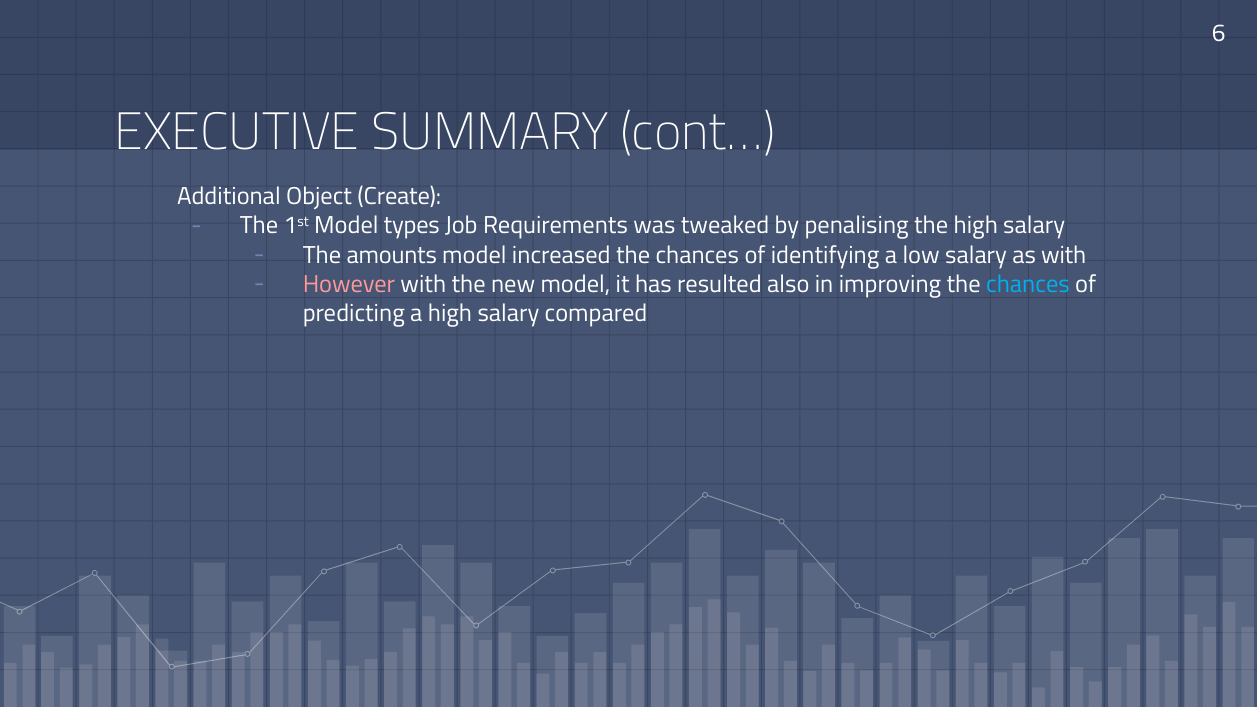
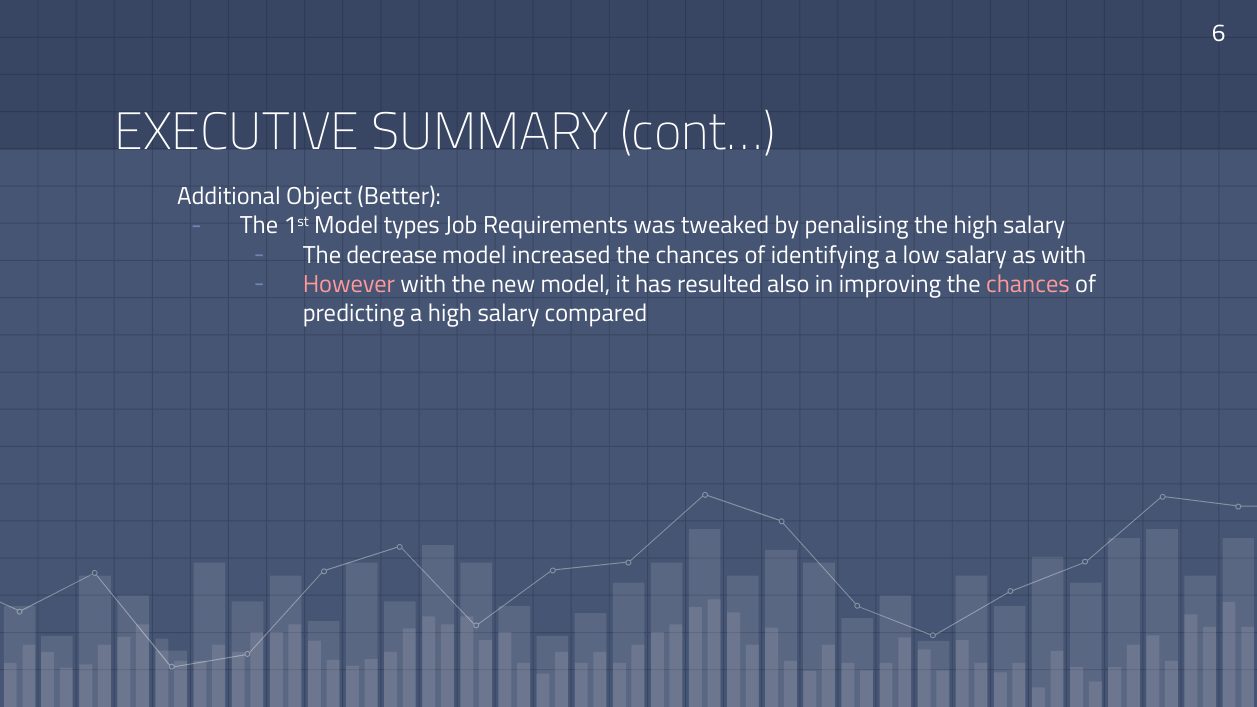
Create: Create -> Better
amounts: amounts -> decrease
chances at (1028, 284) colour: light blue -> pink
